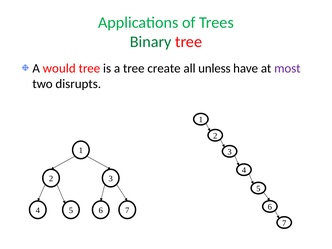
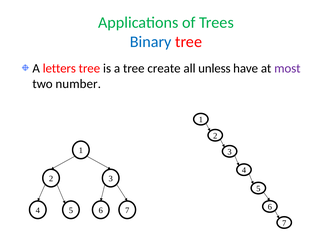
Binary colour: green -> blue
would: would -> letters
disrupts: disrupts -> number
